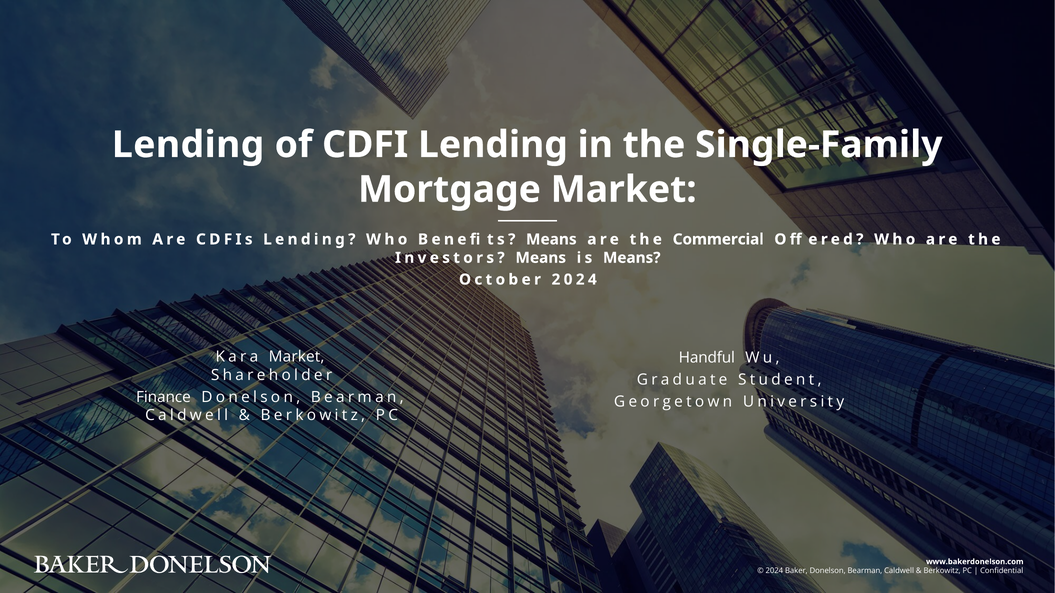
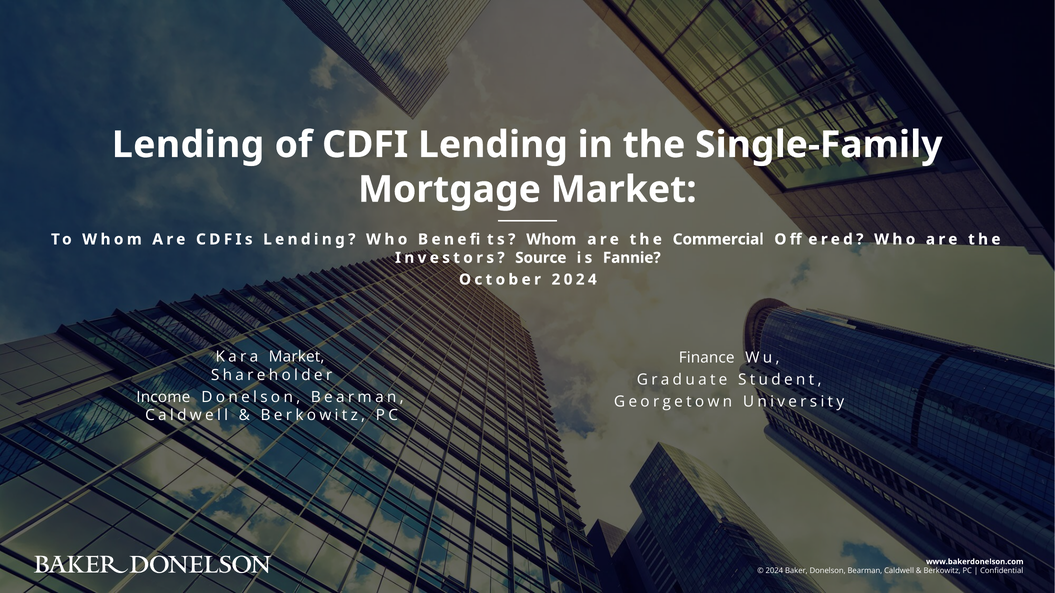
Means at (551, 239): Means -> Whom
Investors Means: Means -> Source
is Means: Means -> Fannie
Handful: Handful -> Finance
Finance: Finance -> Income
